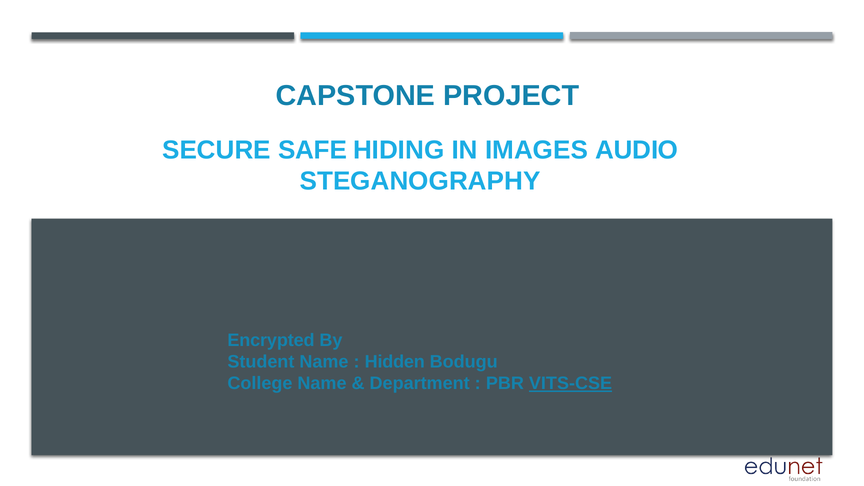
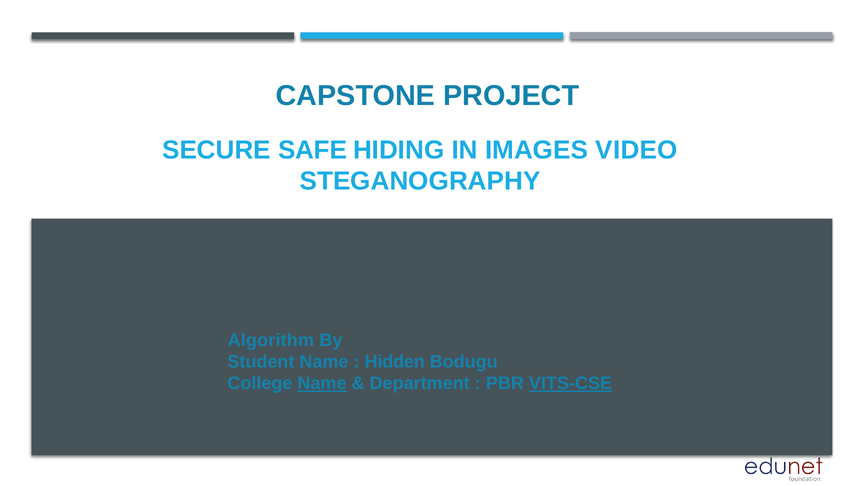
AUDIO: AUDIO -> VIDEO
Encrypted: Encrypted -> Algorithm
Name at (322, 384) underline: none -> present
